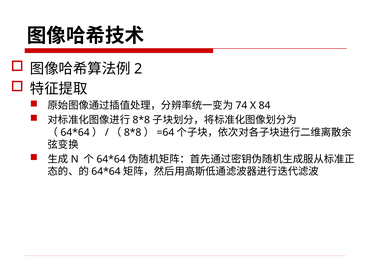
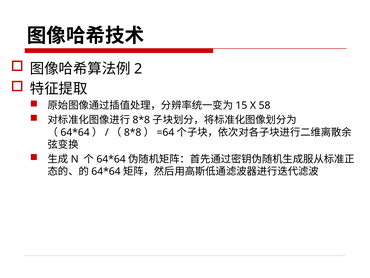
74: 74 -> 15
84: 84 -> 58
